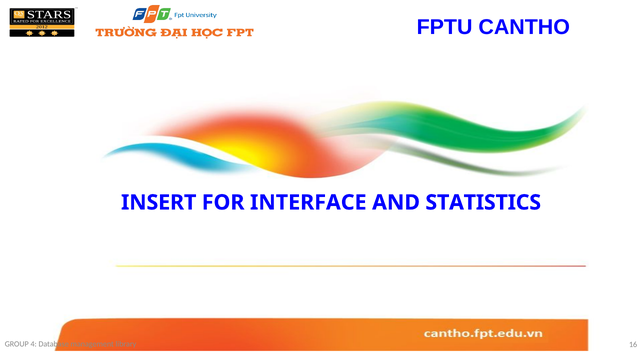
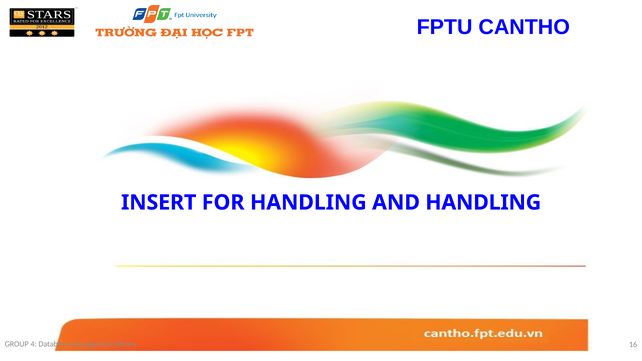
FOR INTERFACE: INTERFACE -> HANDLING
AND STATISTICS: STATISTICS -> HANDLING
